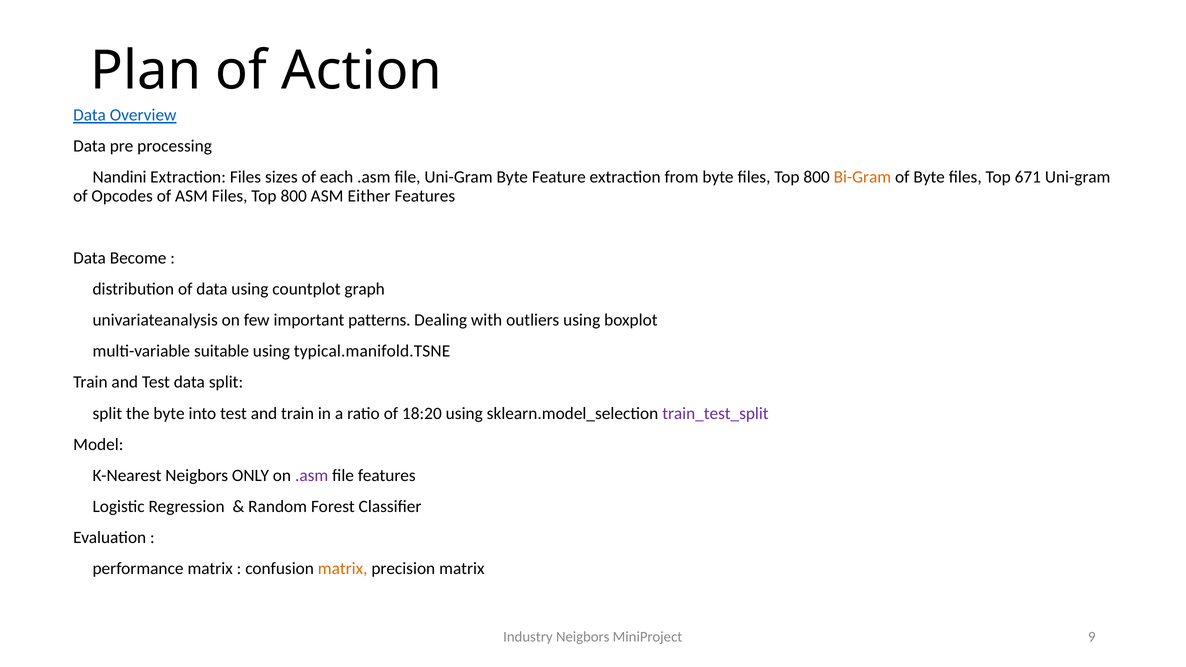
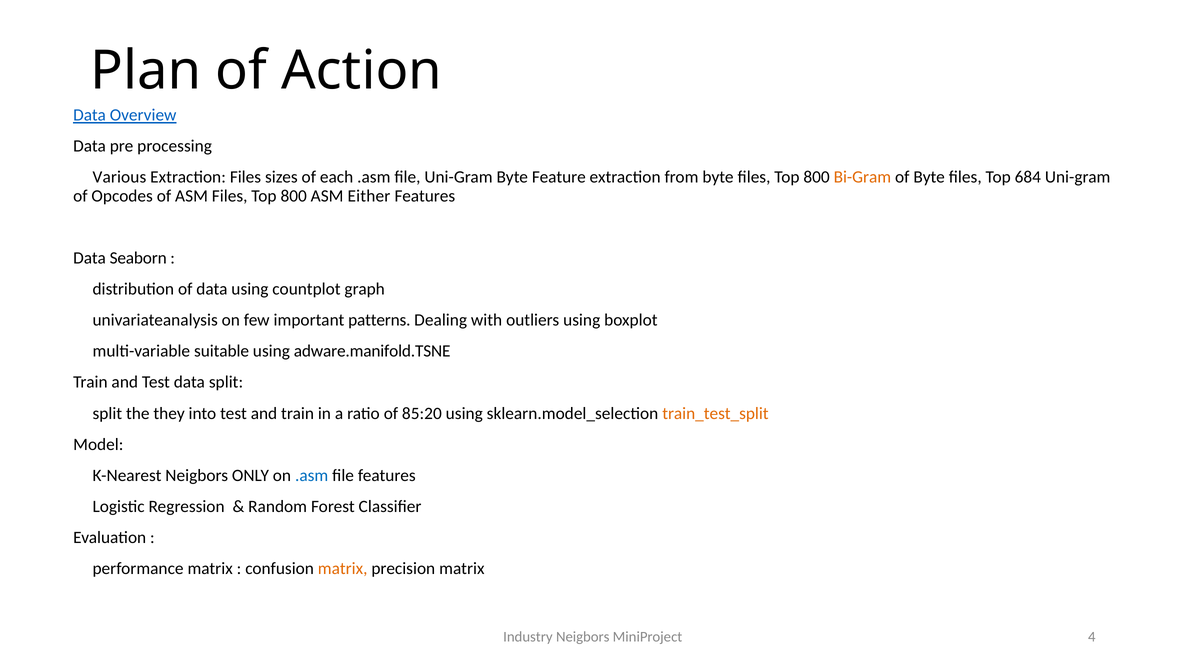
Nandini: Nandini -> Various
671: 671 -> 684
Become: Become -> Seaborn
typical.manifold.TSNE: typical.manifold.TSNE -> adware.manifold.TSNE
the byte: byte -> they
18:20: 18:20 -> 85:20
train_test_split colour: purple -> orange
.asm at (312, 476) colour: purple -> blue
9: 9 -> 4
